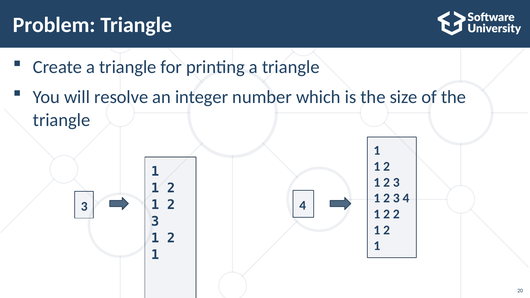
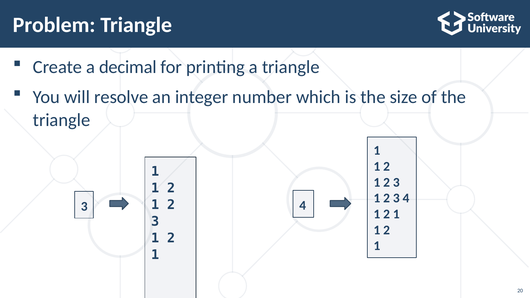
Create a triangle: triangle -> decimal
2 at (396, 214): 2 -> 1
